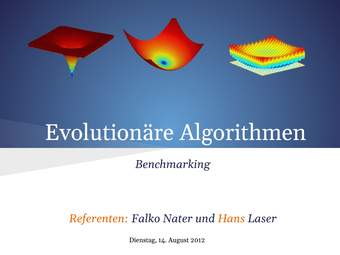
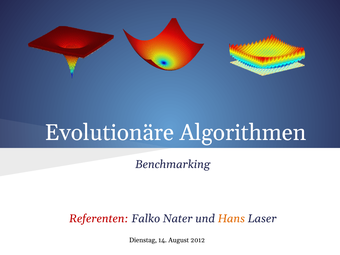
Referenten colour: orange -> red
